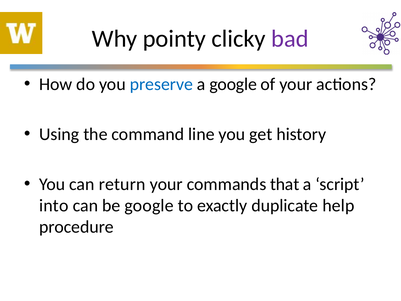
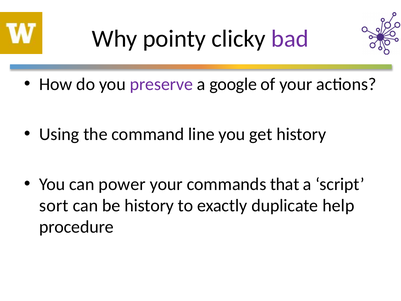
preserve colour: blue -> purple
return: return -> power
into: into -> sort
be google: google -> history
